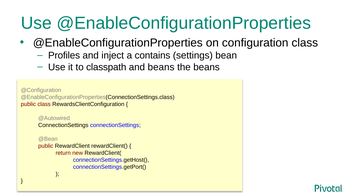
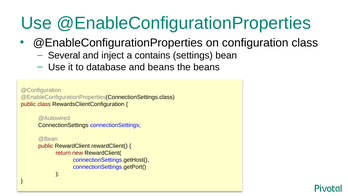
Profiles: Profiles -> Several
classpath: classpath -> database
